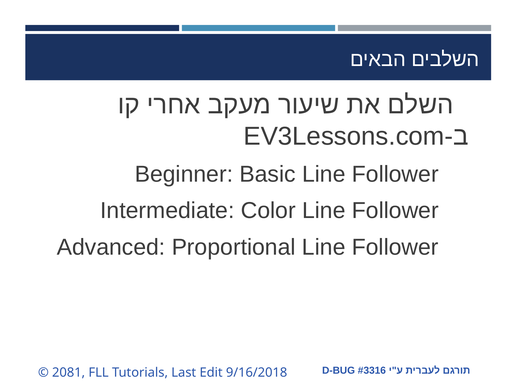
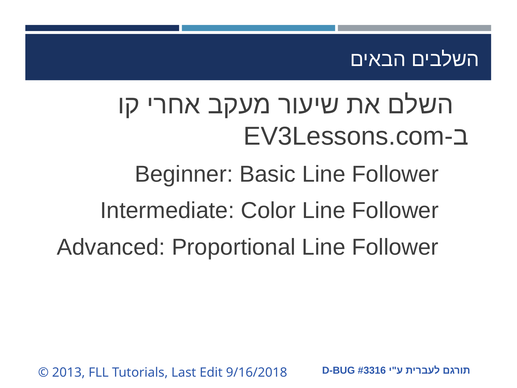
2081: 2081 -> 2013
